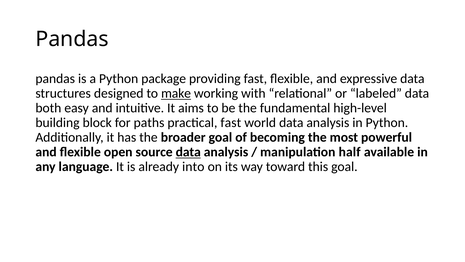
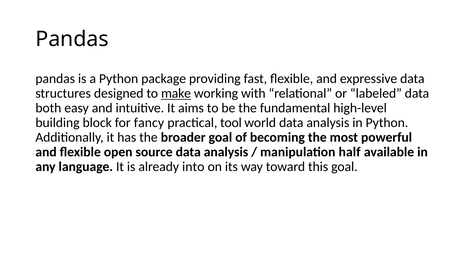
paths: paths -> fancy
practical fast: fast -> tool
data at (188, 152) underline: present -> none
